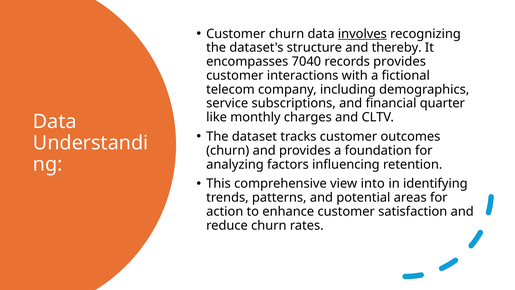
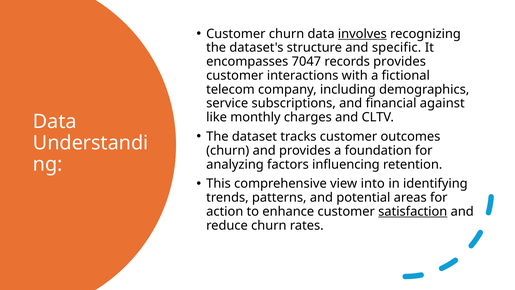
thereby: thereby -> specific
7040: 7040 -> 7047
quarter: quarter -> against
satisfaction underline: none -> present
